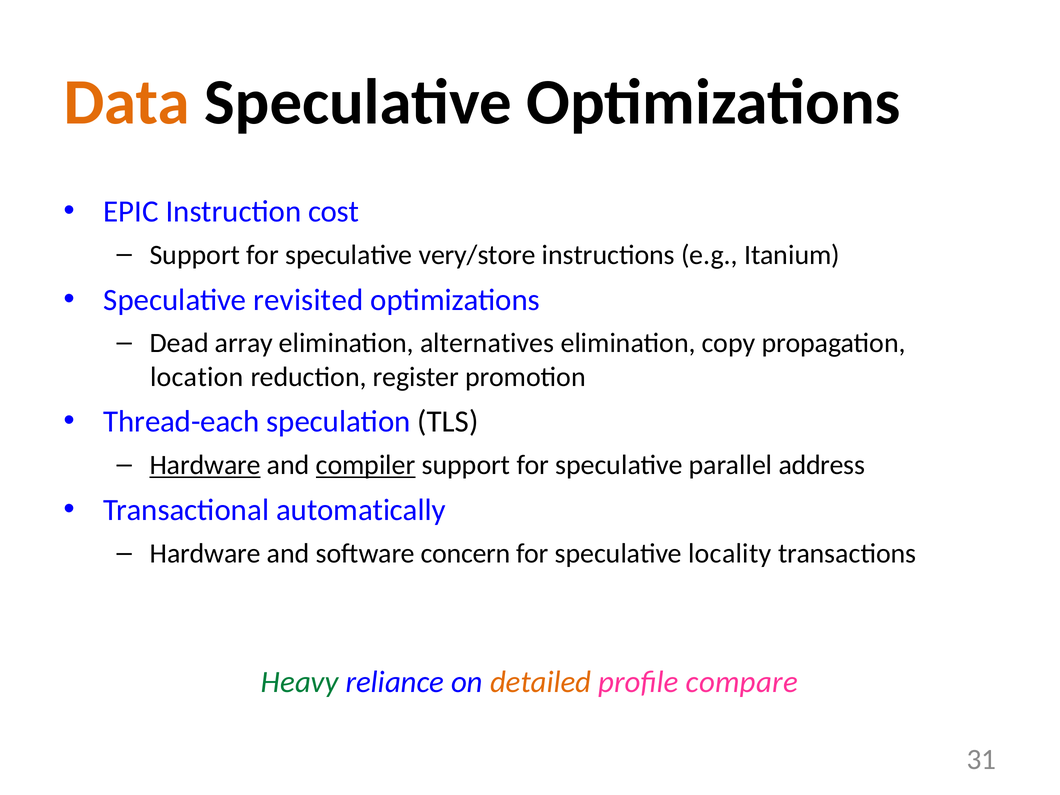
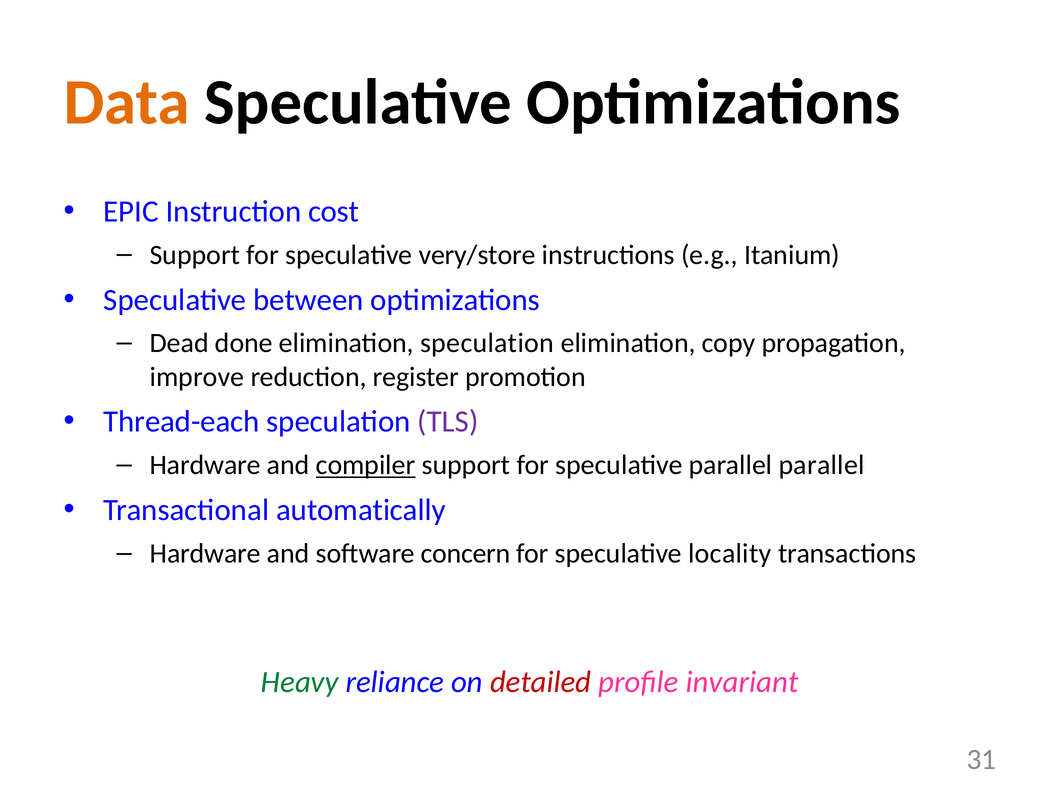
revisited: revisited -> between
array: array -> done
elimination alternatives: alternatives -> speculation
location: location -> improve
TLS colour: black -> purple
Hardware at (205, 465) underline: present -> none
parallel address: address -> parallel
detailed colour: orange -> red
compare: compare -> invariant
